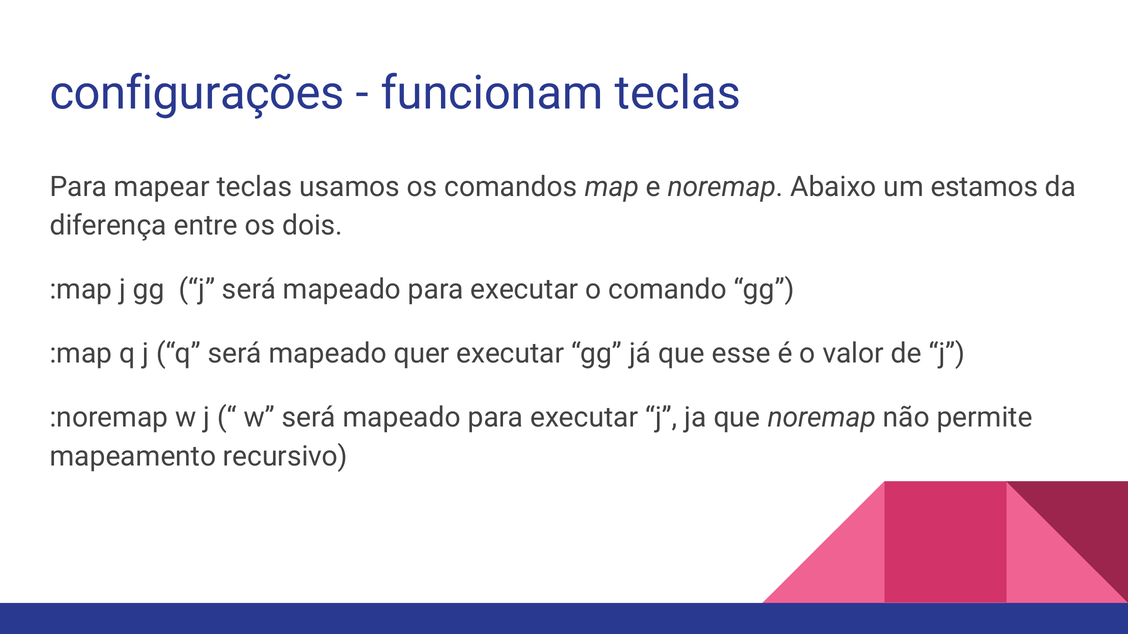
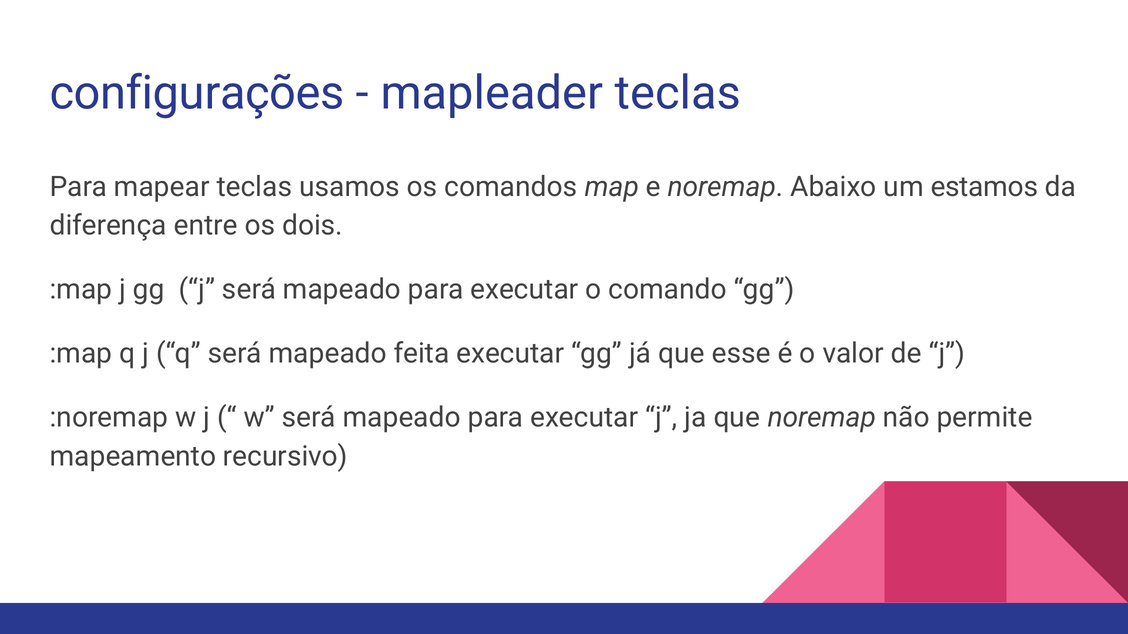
funcionam: funcionam -> mapleader
quer: quer -> feita
